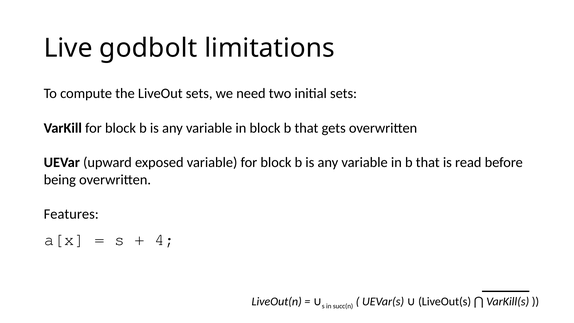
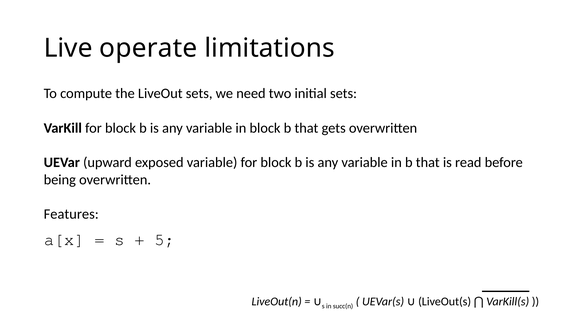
godbolt: godbolt -> operate
4: 4 -> 5
